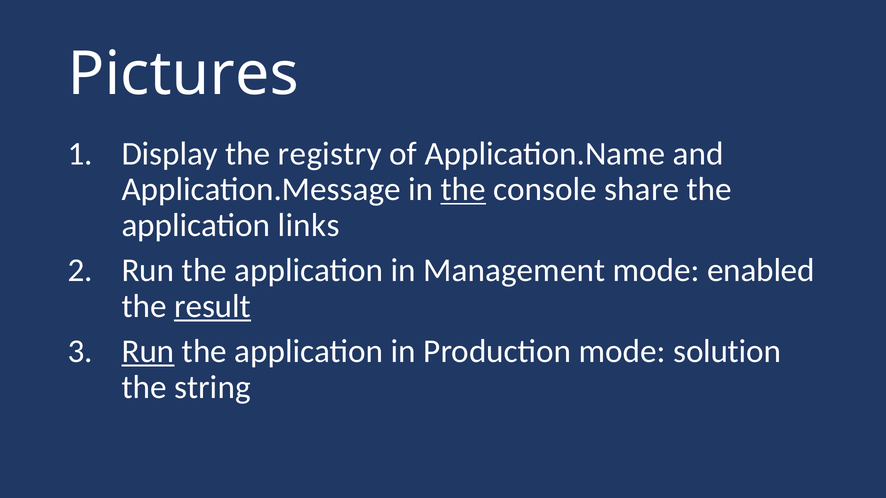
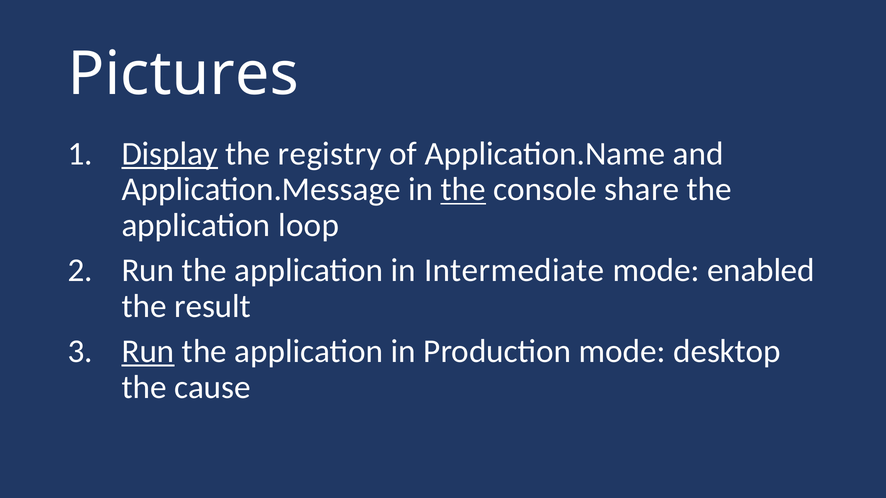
Display underline: none -> present
links: links -> loop
Management: Management -> Intermediate
result underline: present -> none
solution: solution -> desktop
string: string -> cause
